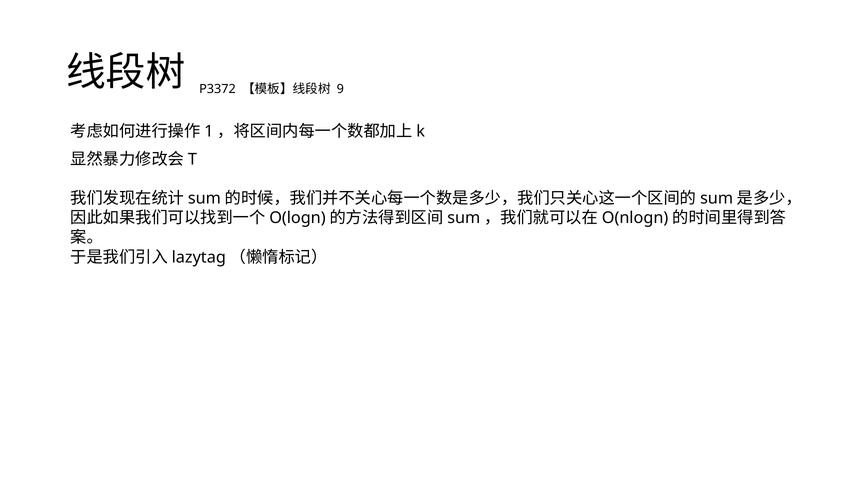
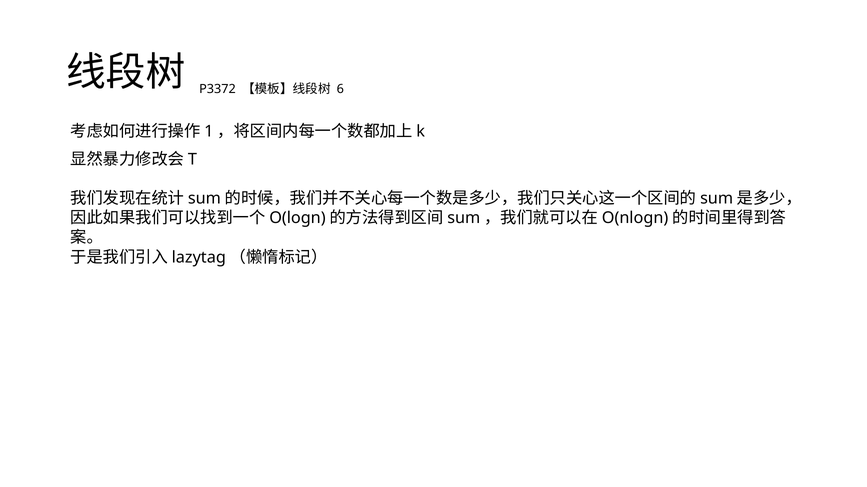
9: 9 -> 6
